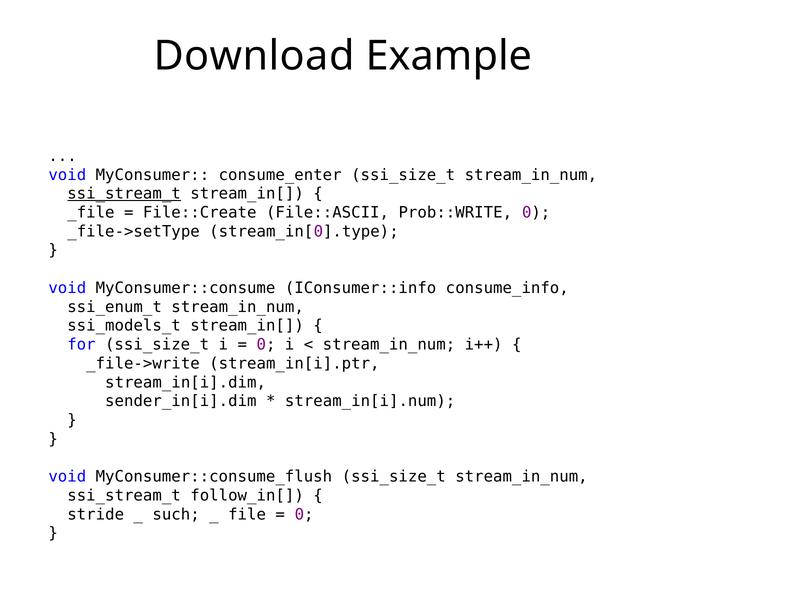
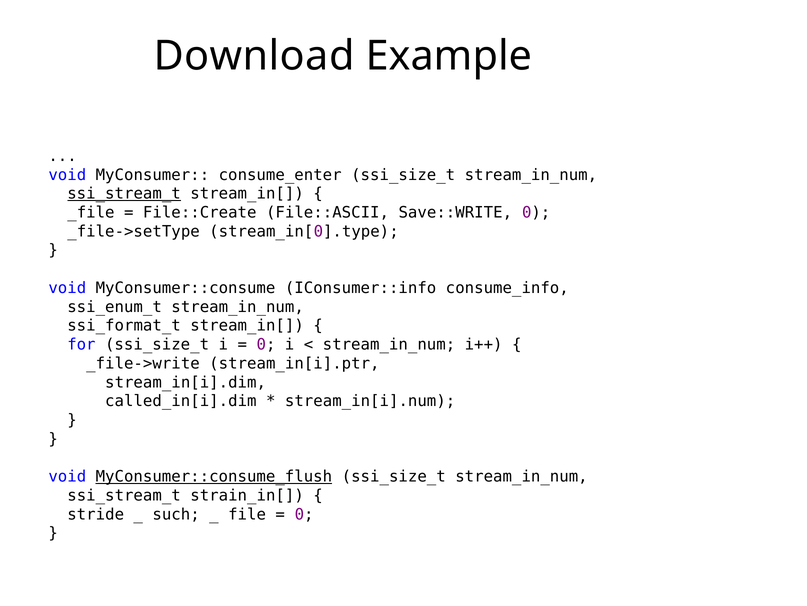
Prob::WRITE: Prob::WRITE -> Save::WRITE
ssi_models_t: ssi_models_t -> ssi_format_t
sender_in[i].dim: sender_in[i].dim -> called_in[i].dim
MyConsumer::consume_flush underline: none -> present
follow_in[: follow_in[ -> strain_in[
